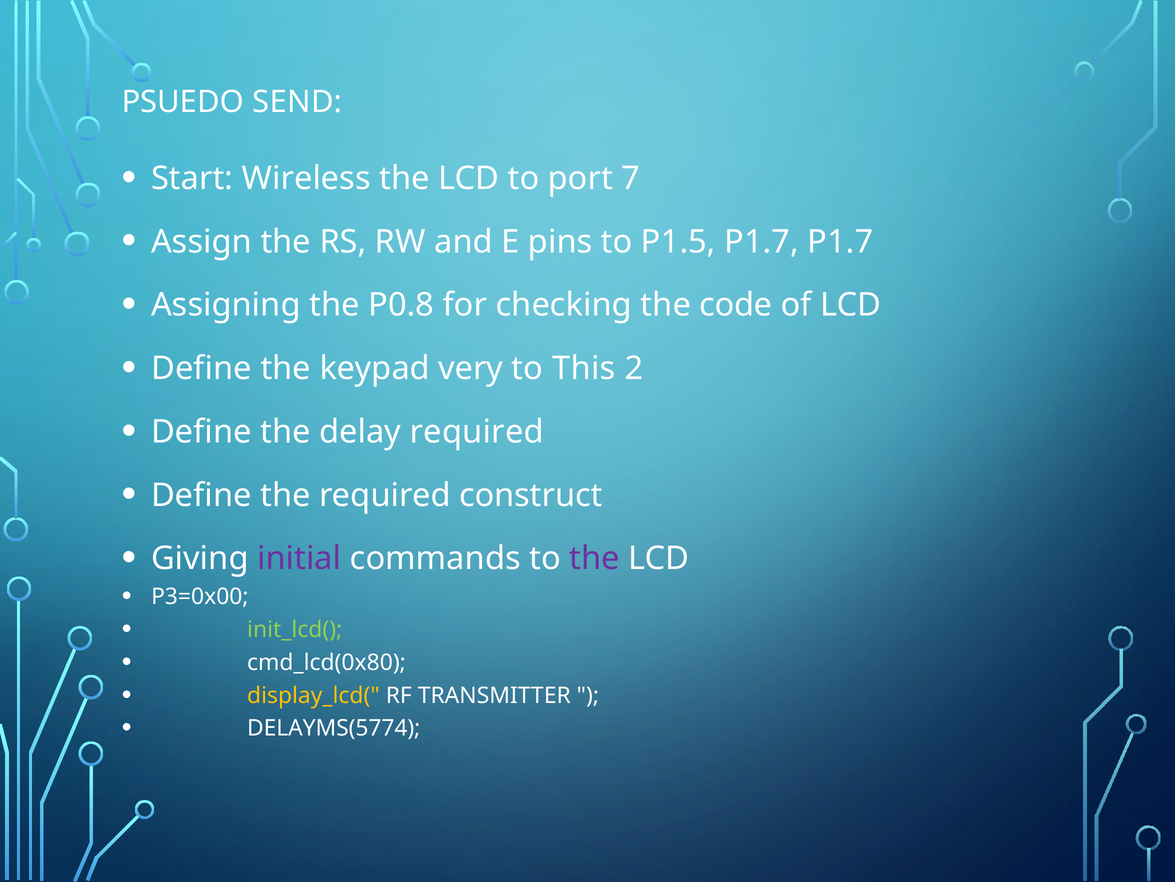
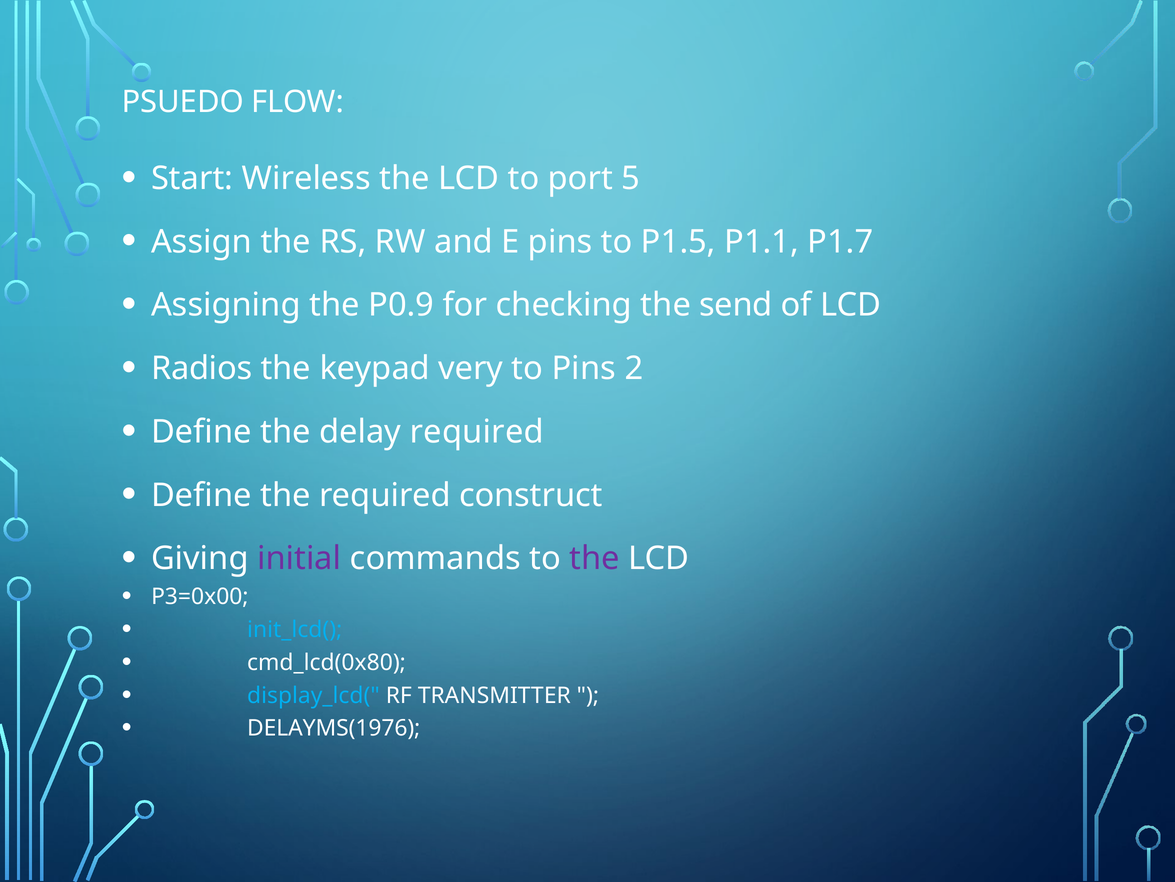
SEND: SEND -> FLOW
7: 7 -> 5
P1.5 P1.7: P1.7 -> P1.1
P0.8: P0.8 -> P0.9
code: code -> send
Define at (202, 368): Define -> Radios
to This: This -> Pins
init_lcd( colour: light green -> light blue
display_lcd( colour: yellow -> light blue
DELAYMS(5774: DELAYMS(5774 -> DELAYMS(1976
